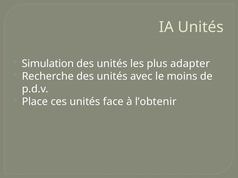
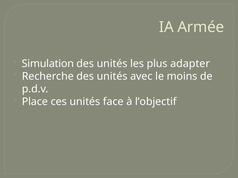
IA Unités: Unités -> Armée
l’obtenir: l’obtenir -> l’objectif
